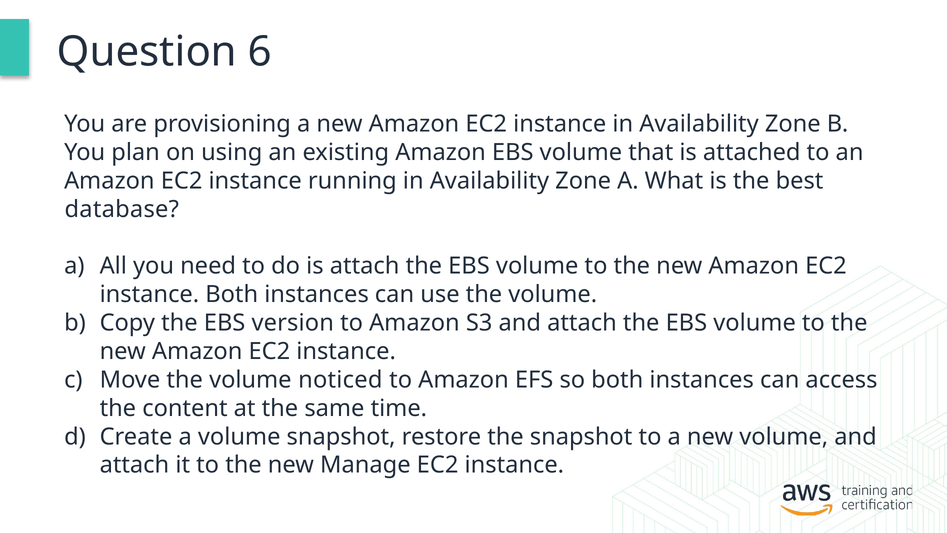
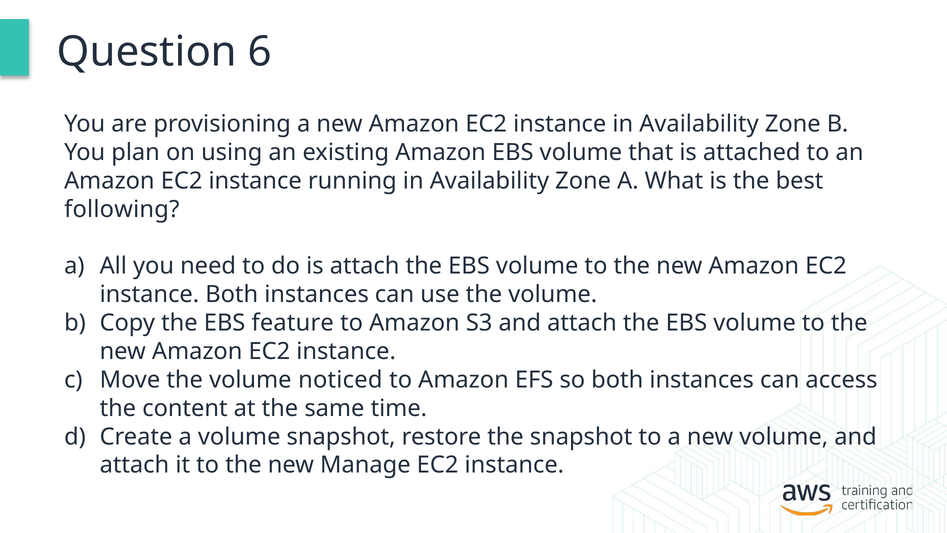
database: database -> following
version: version -> feature
